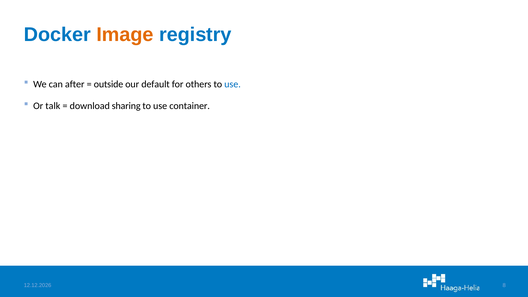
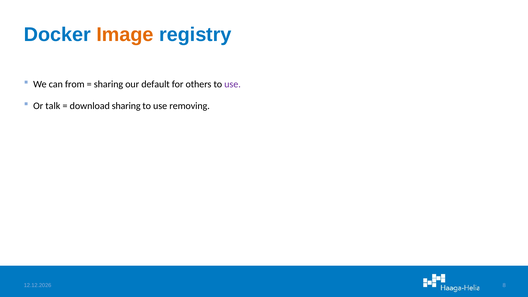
after: after -> from
outside at (109, 84): outside -> sharing
use at (233, 84) colour: blue -> purple
container: container -> removing
